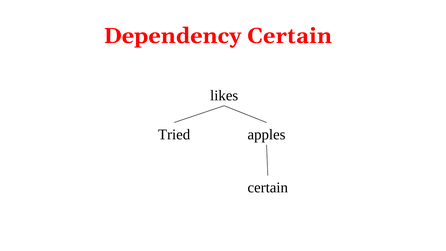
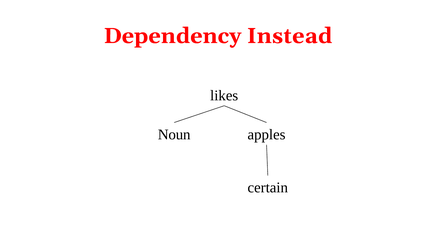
Dependency Certain: Certain -> Instead
Tried: Tried -> Noun
